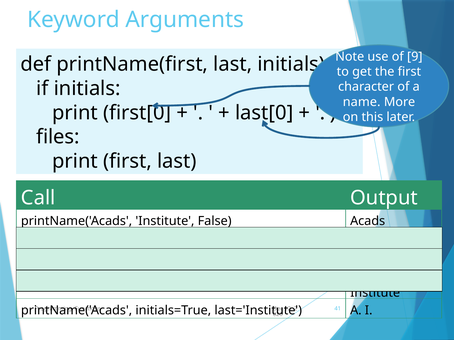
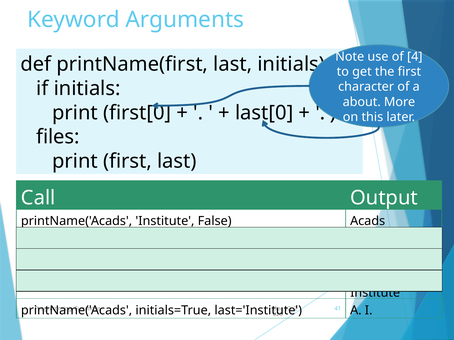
9: 9 -> 4
name: name -> about
